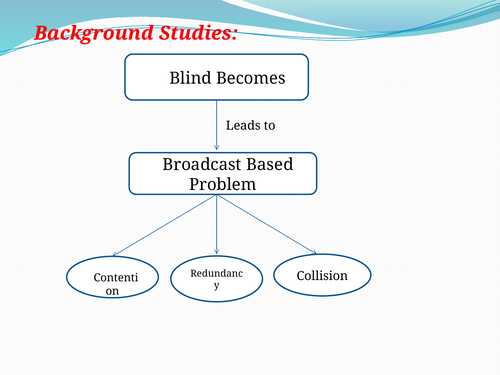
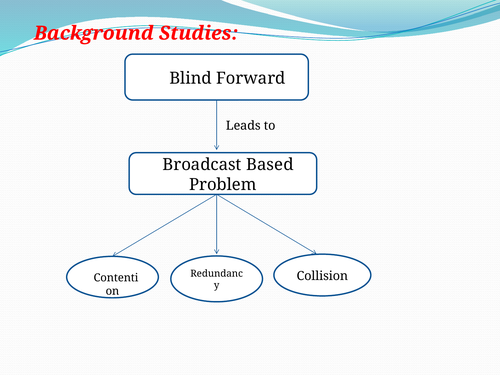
Becomes: Becomes -> Forward
